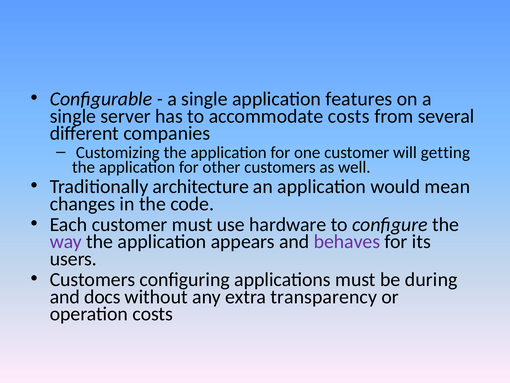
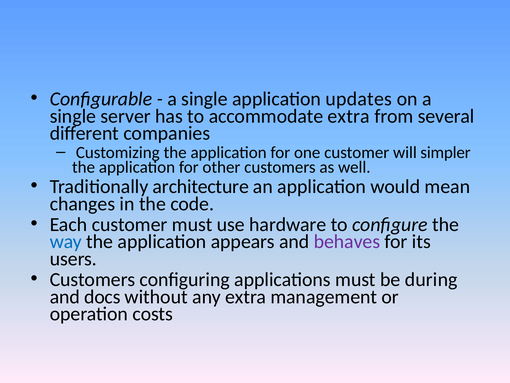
features: features -> updates
accommodate costs: costs -> extra
getting: getting -> simpler
way colour: purple -> blue
transparency: transparency -> management
